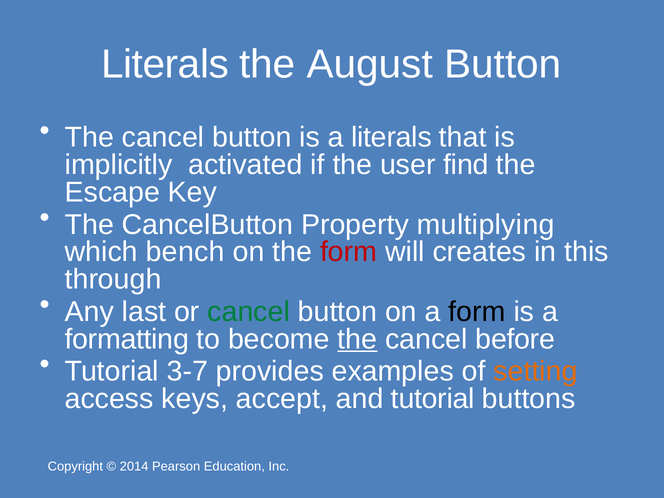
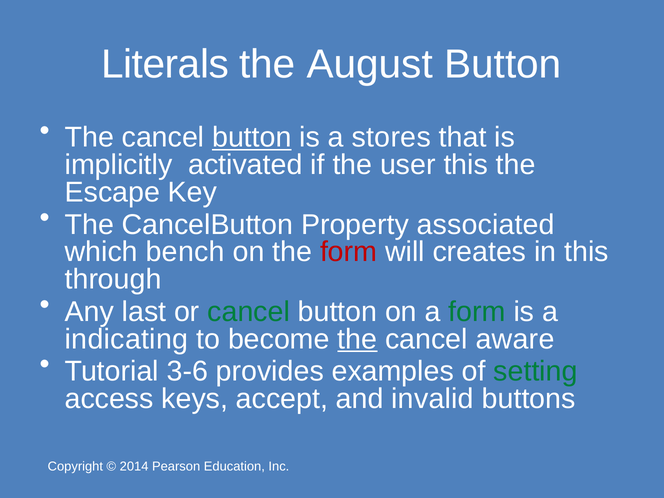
button at (252, 138) underline: none -> present
a literals: literals -> stores
user find: find -> this
multiplying: multiplying -> associated
form at (477, 312) colour: black -> green
formatting: formatting -> indicating
before: before -> aware
3-7: 3-7 -> 3-6
setting colour: orange -> green
and tutorial: tutorial -> invalid
